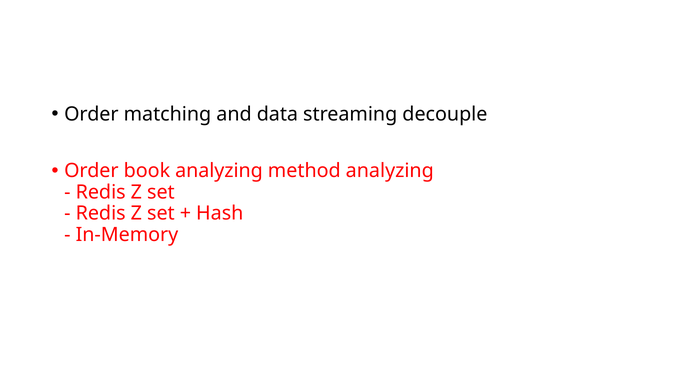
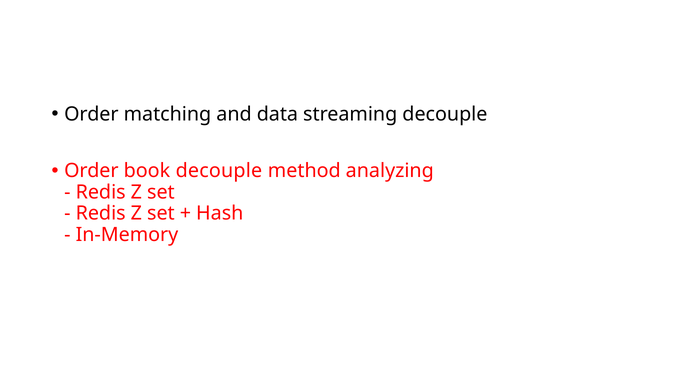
book analyzing: analyzing -> decouple
